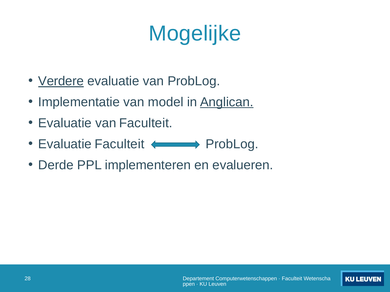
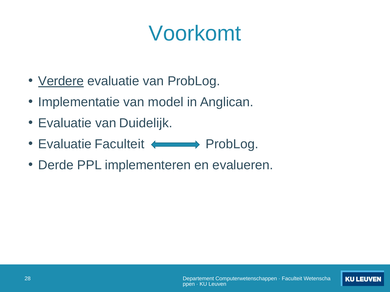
Mogelijke: Mogelijke -> Voorkomt
Anglican underline: present -> none
van Faculteit: Faculteit -> Duidelijk
